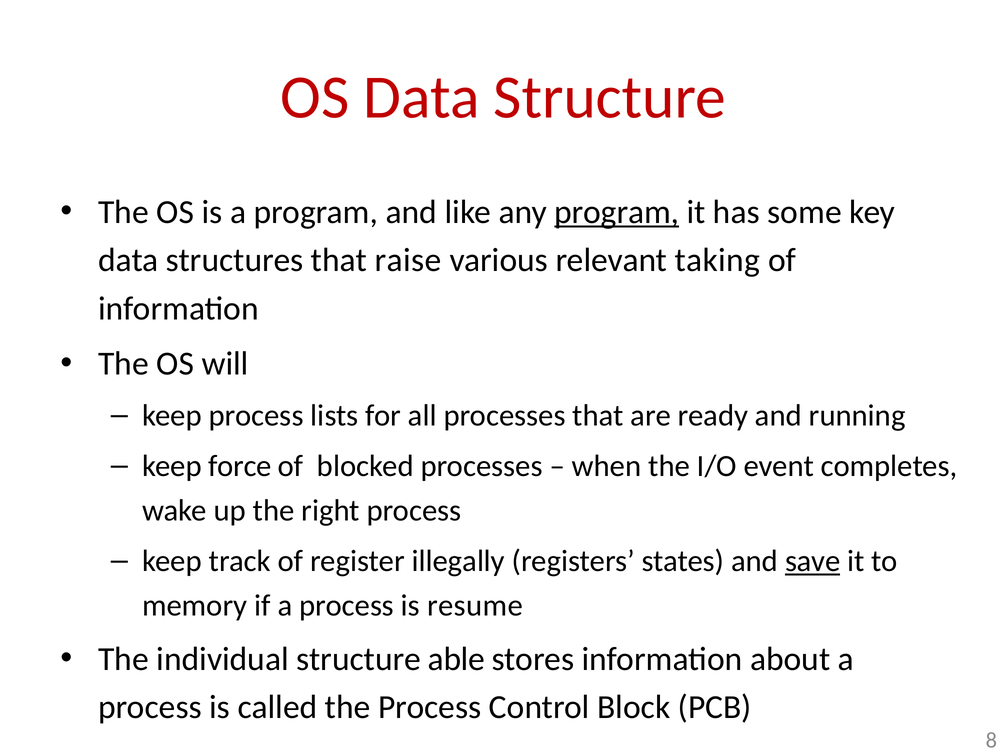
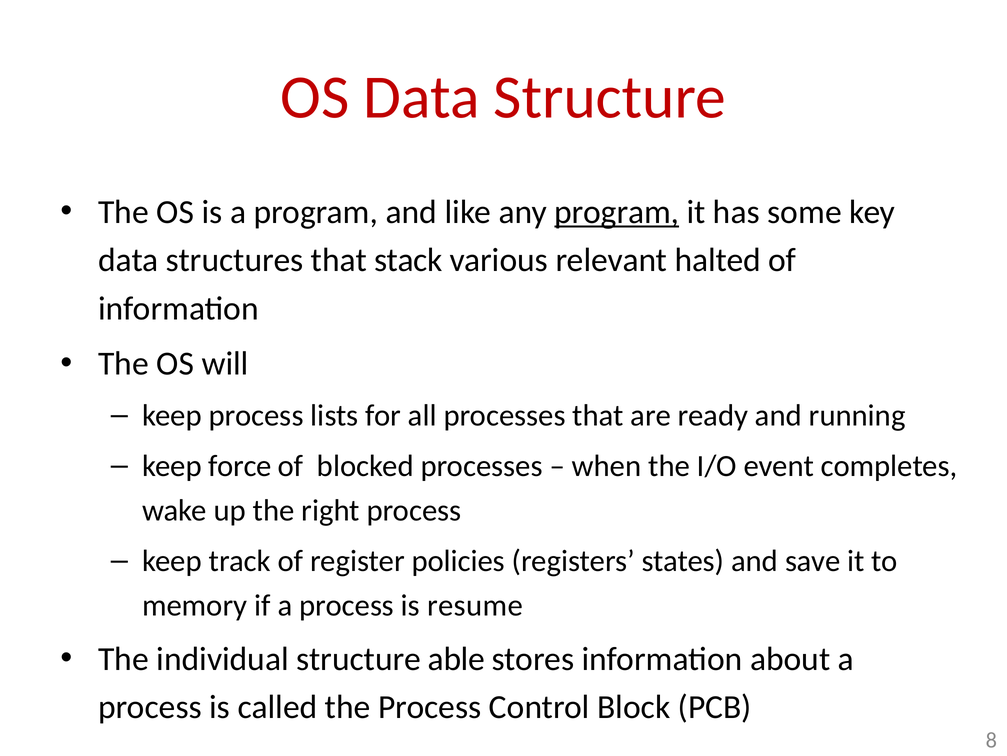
raise: raise -> stack
taking: taking -> halted
illegally: illegally -> policies
save underline: present -> none
